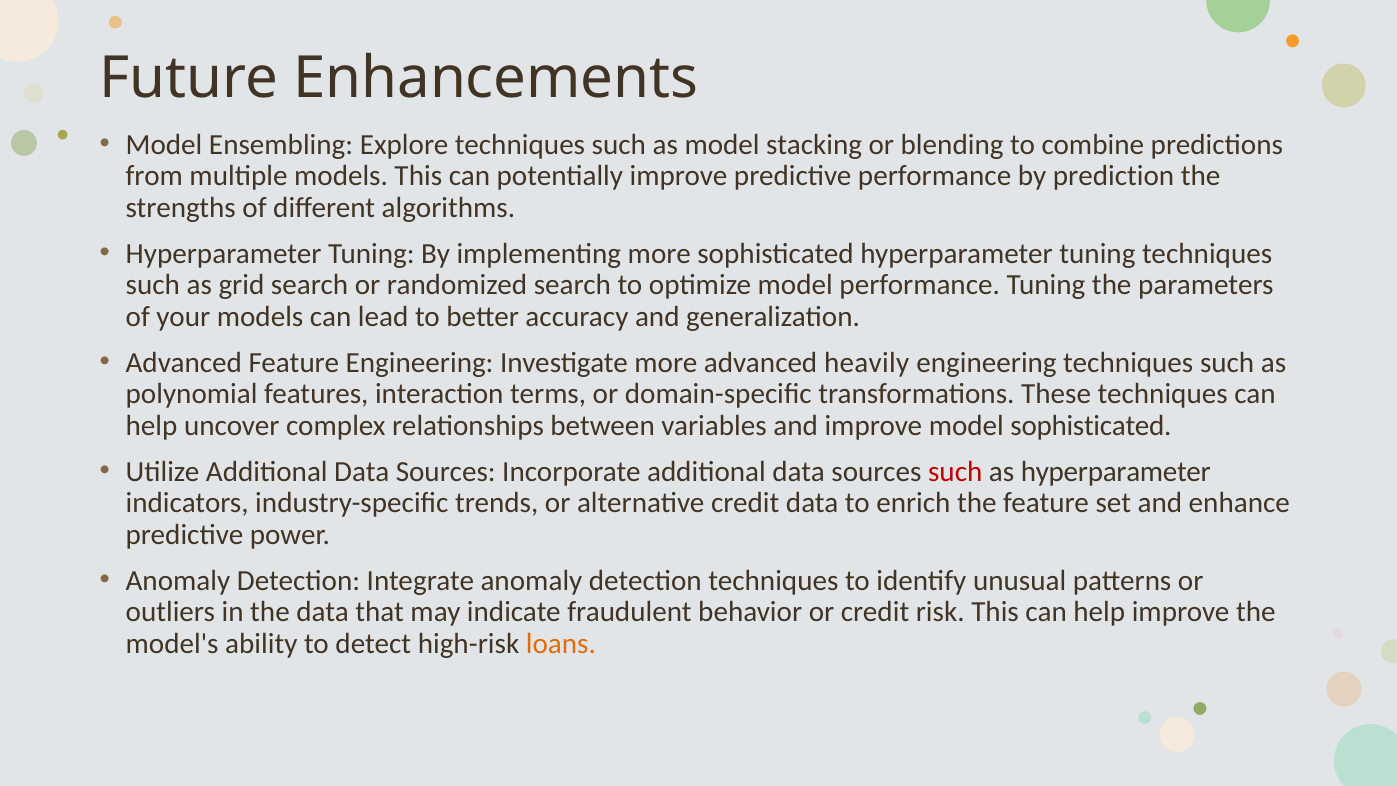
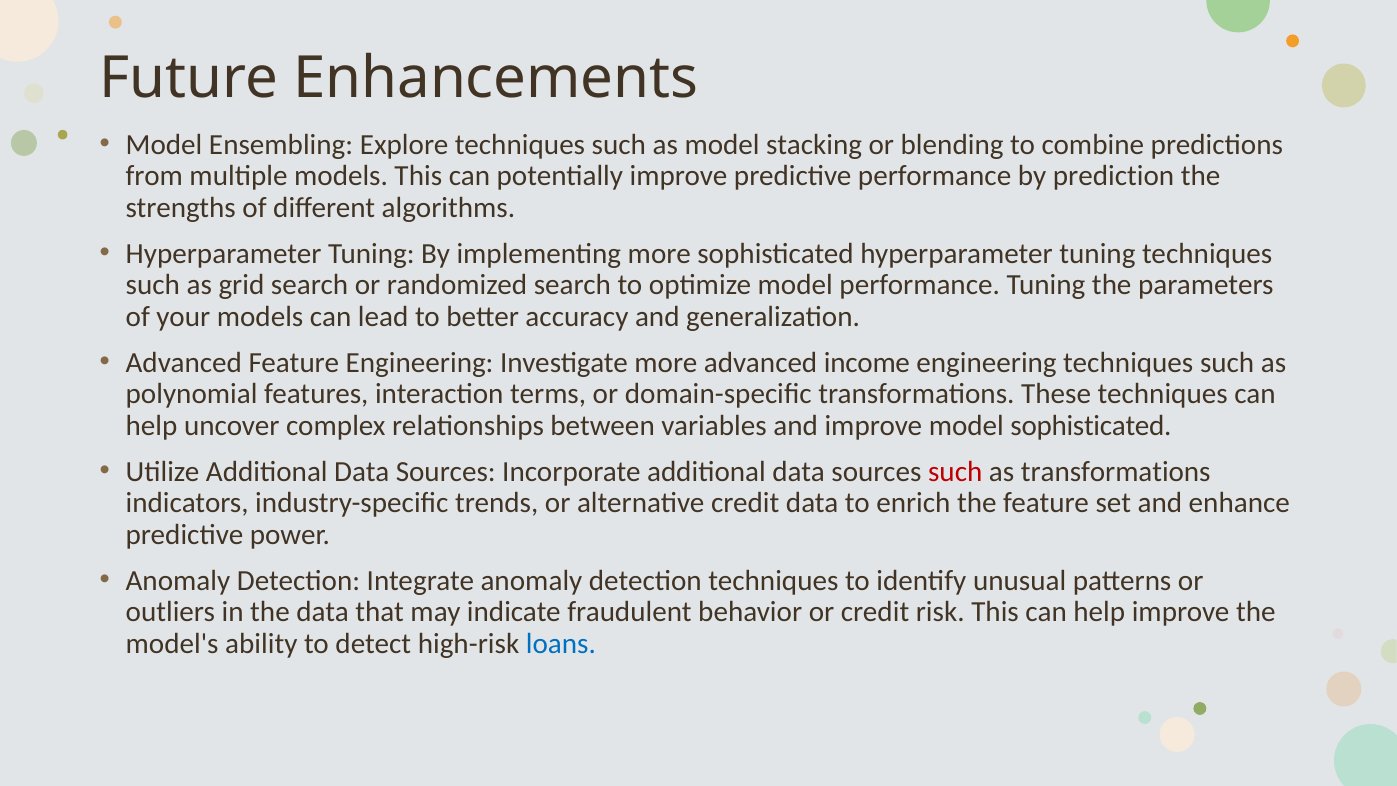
heavily: heavily -> income
as hyperparameter: hyperparameter -> transformations
loans colour: orange -> blue
